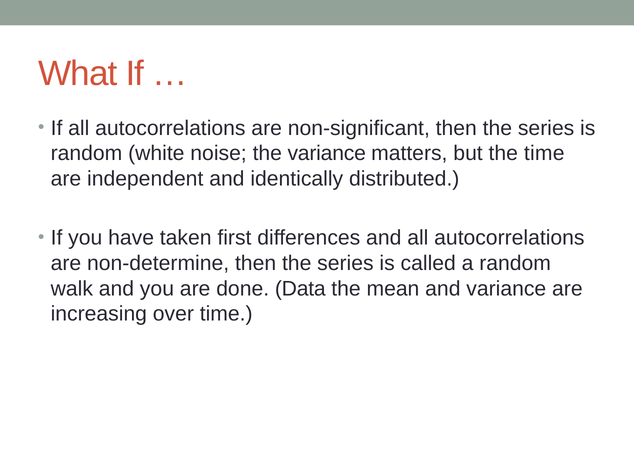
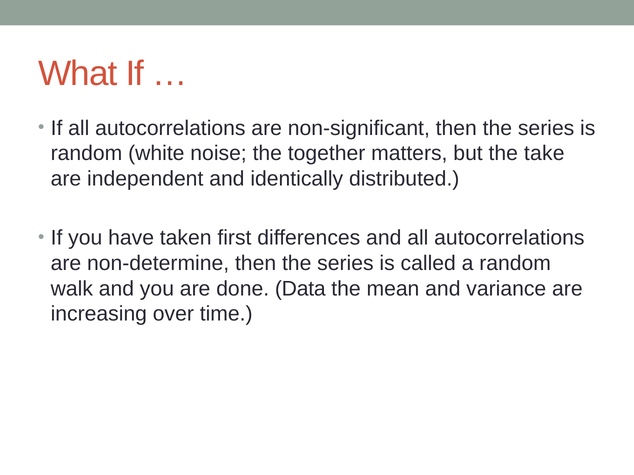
the variance: variance -> together
the time: time -> take
